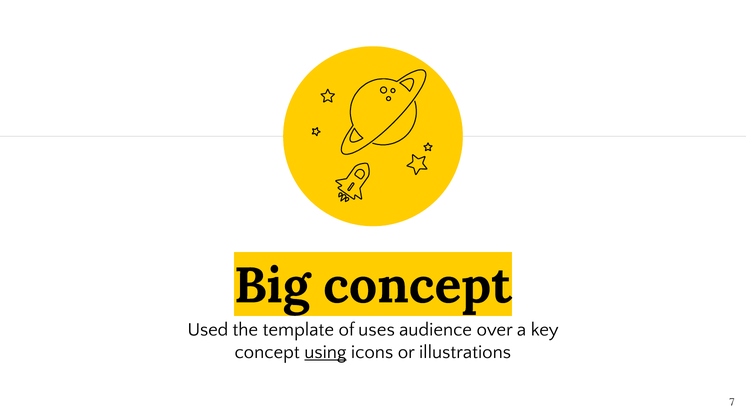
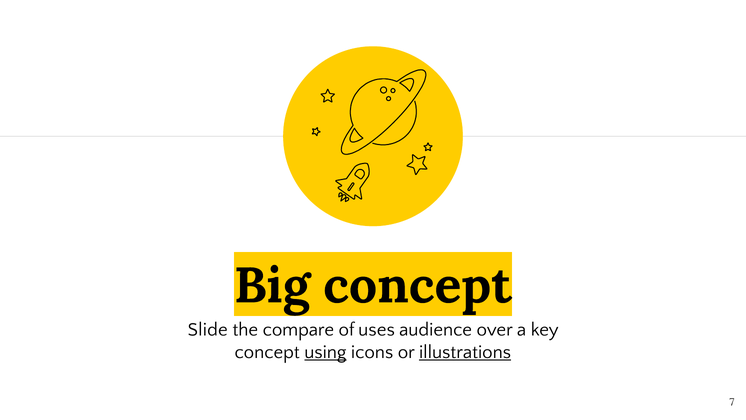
Used: Used -> Slide
template: template -> compare
illustrations underline: none -> present
